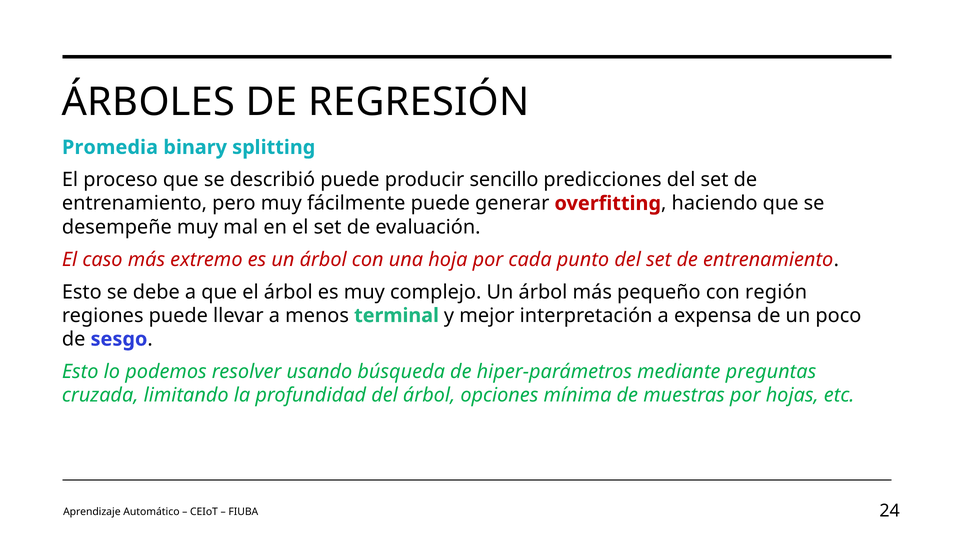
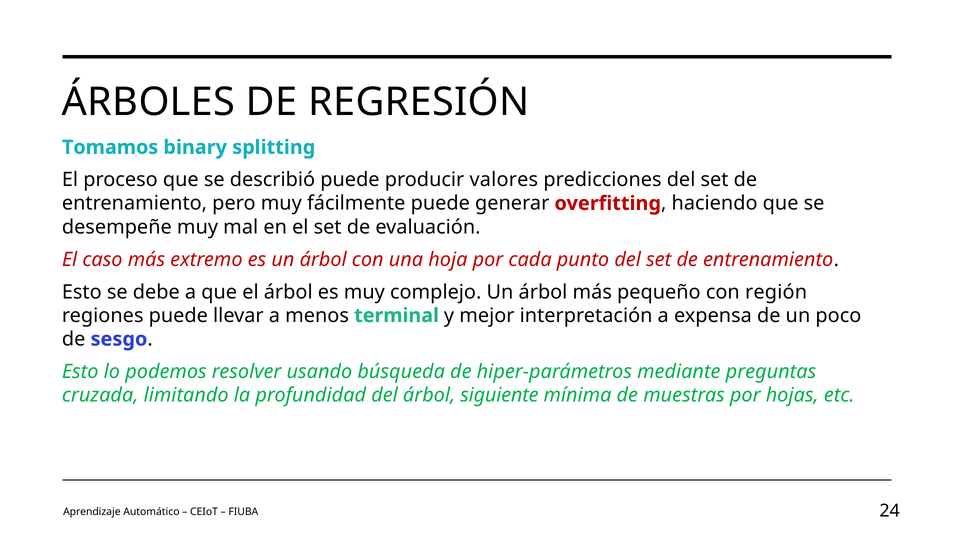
Promedia: Promedia -> Tomamos
sencillo: sencillo -> valores
opciones: opciones -> siguiente
